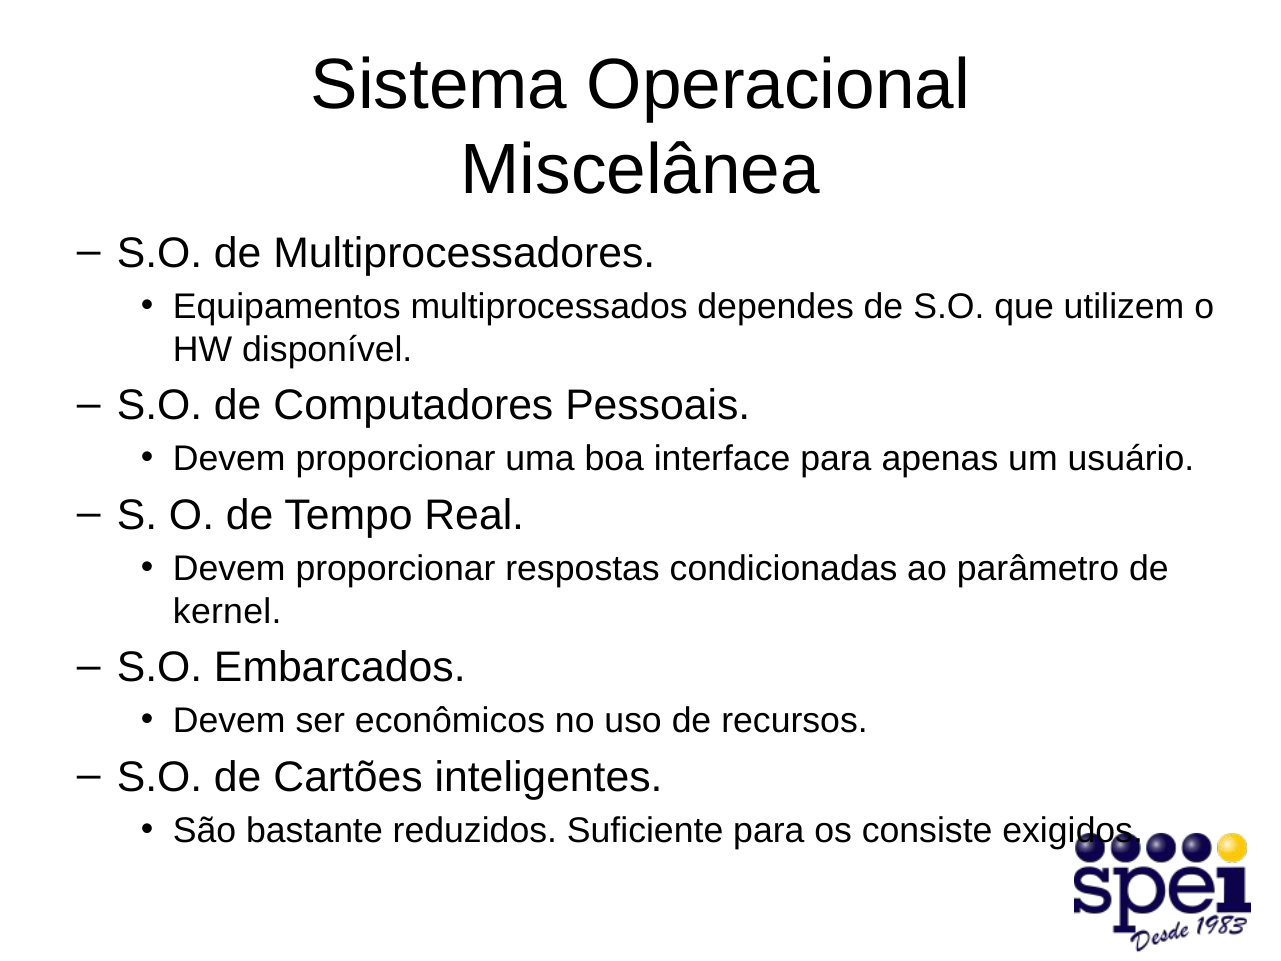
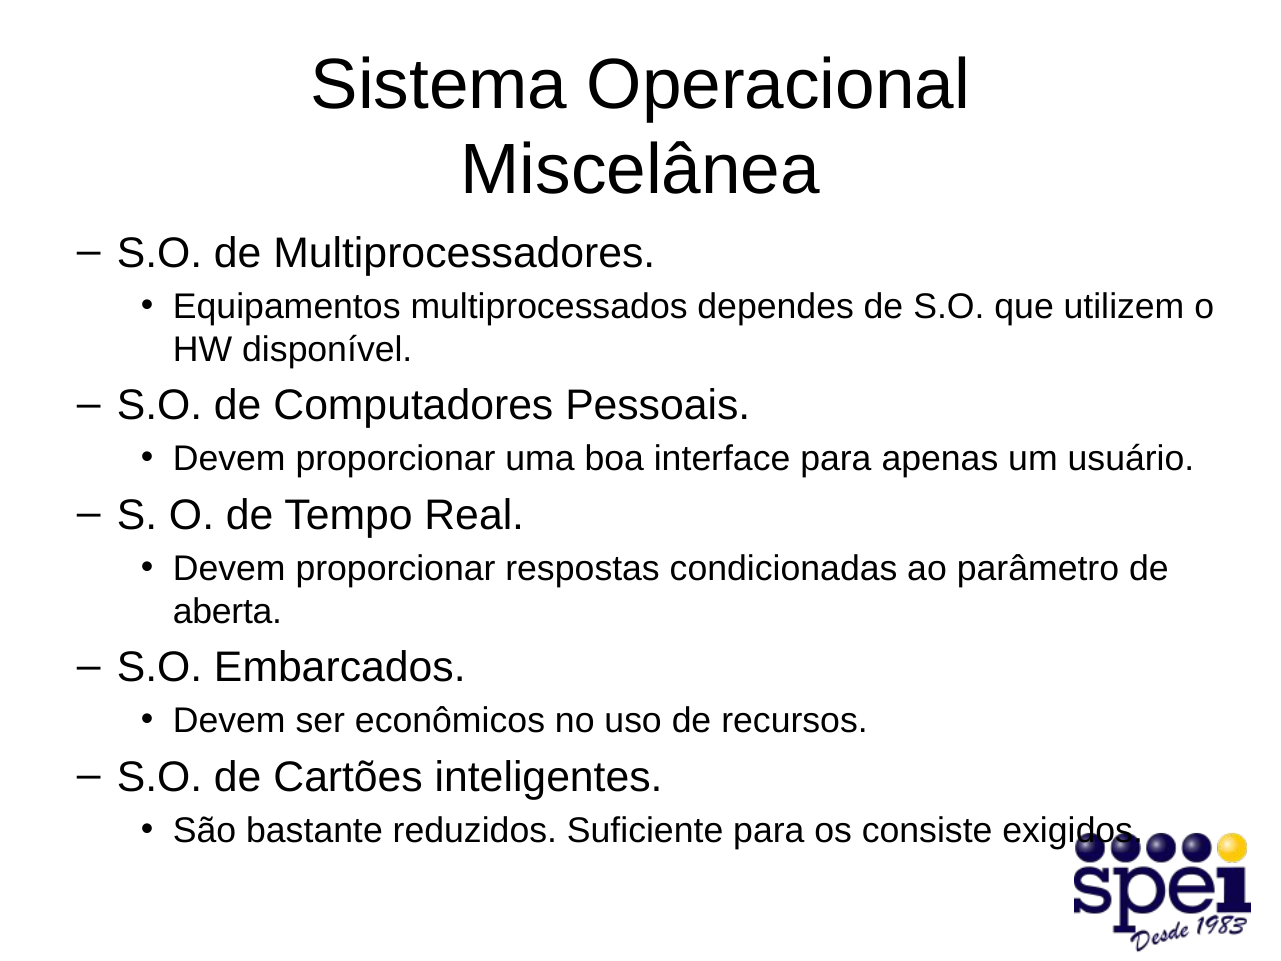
kernel: kernel -> aberta
